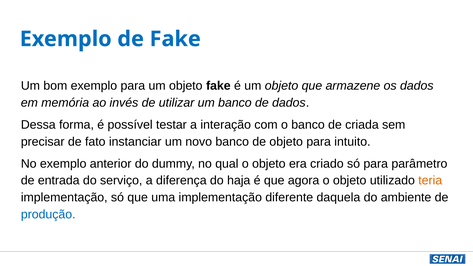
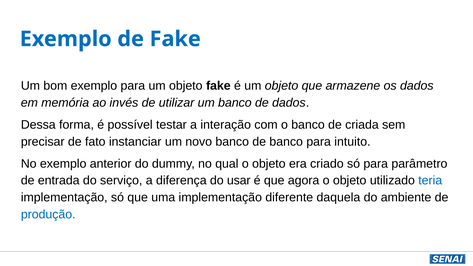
de objeto: objeto -> banco
haja: haja -> usar
teria colour: orange -> blue
